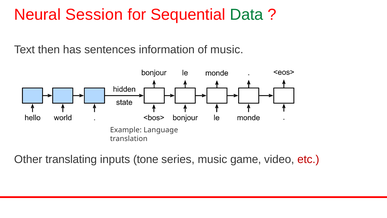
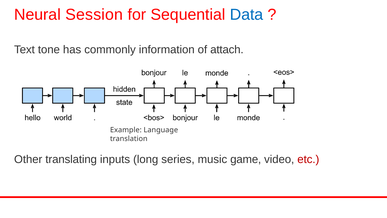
Data colour: green -> blue
then: then -> tone
sentences: sentences -> commonly
of music: music -> attach
tone: tone -> long
